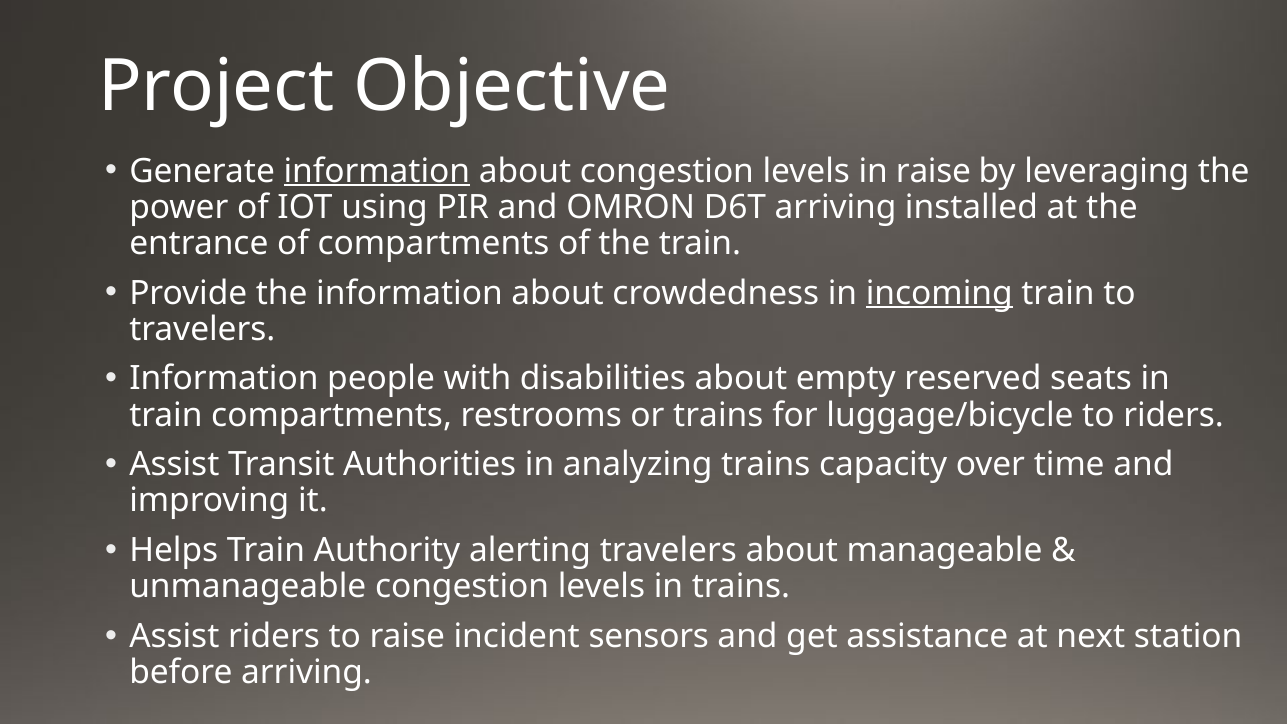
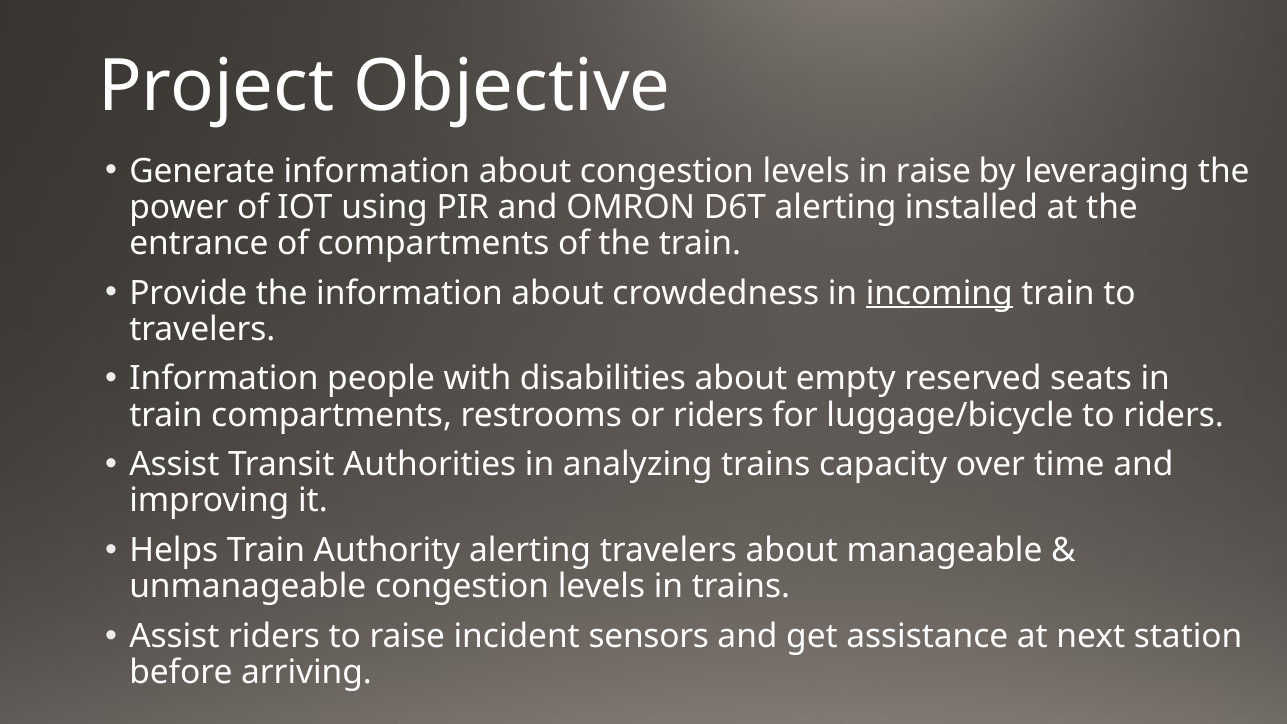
information at (377, 171) underline: present -> none
D6T arriving: arriving -> alerting
or trains: trains -> riders
